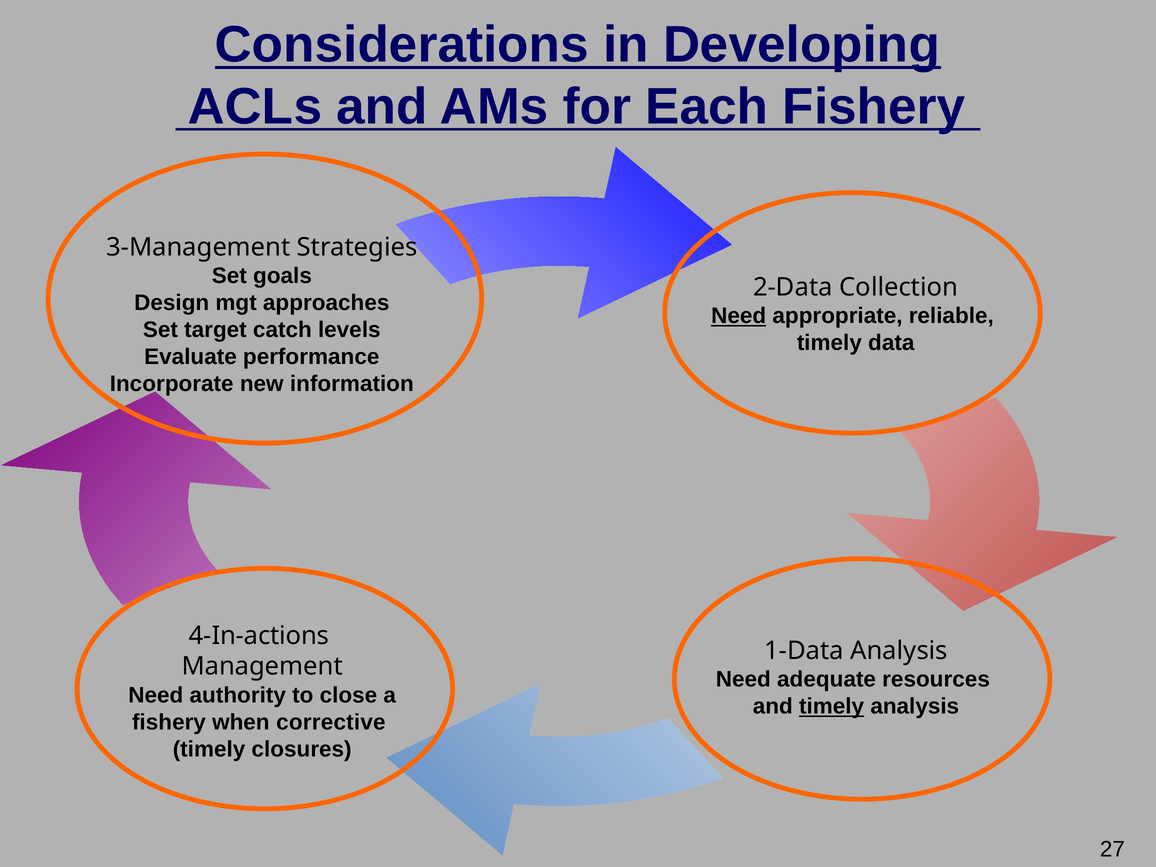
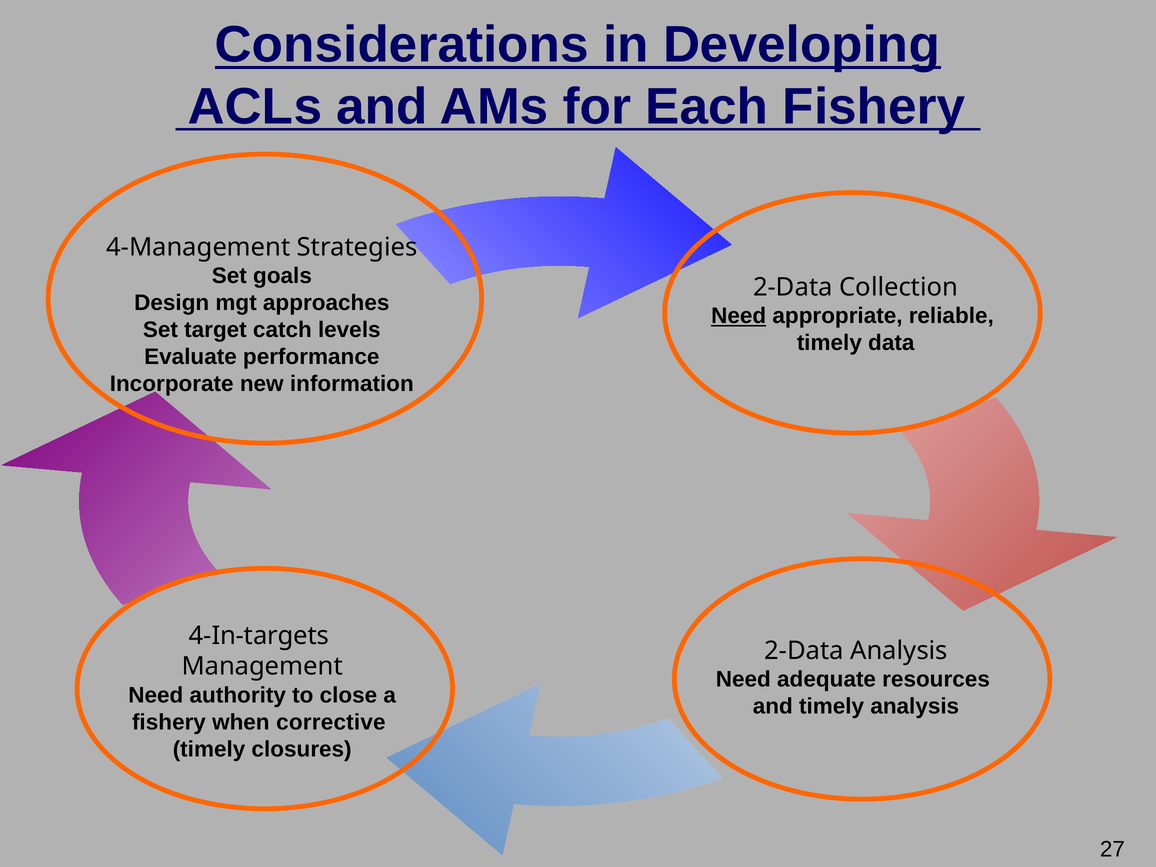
3-Management: 3-Management -> 4-Management
4-In-actions: 4-In-actions -> 4-In-targets
1-Data at (804, 651): 1-Data -> 2-Data
timely at (832, 706) underline: present -> none
